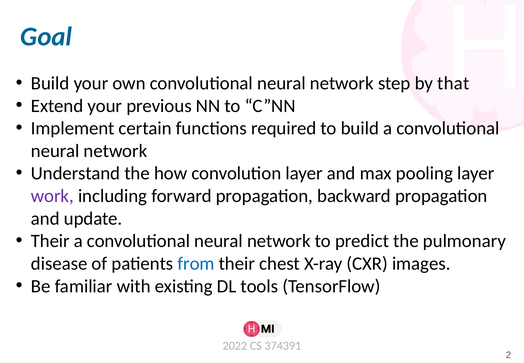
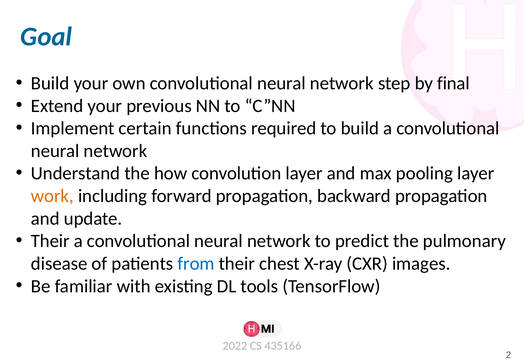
that: that -> final
work colour: purple -> orange
374391: 374391 -> 435166
